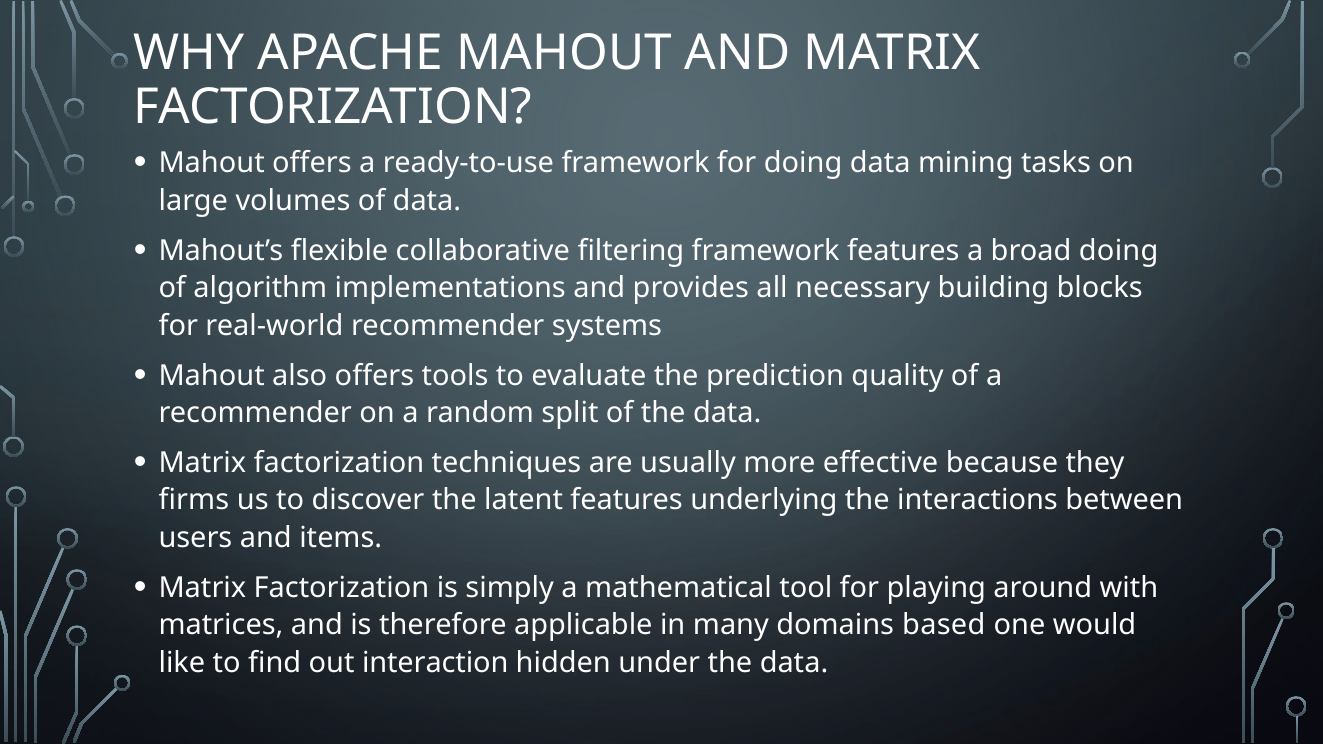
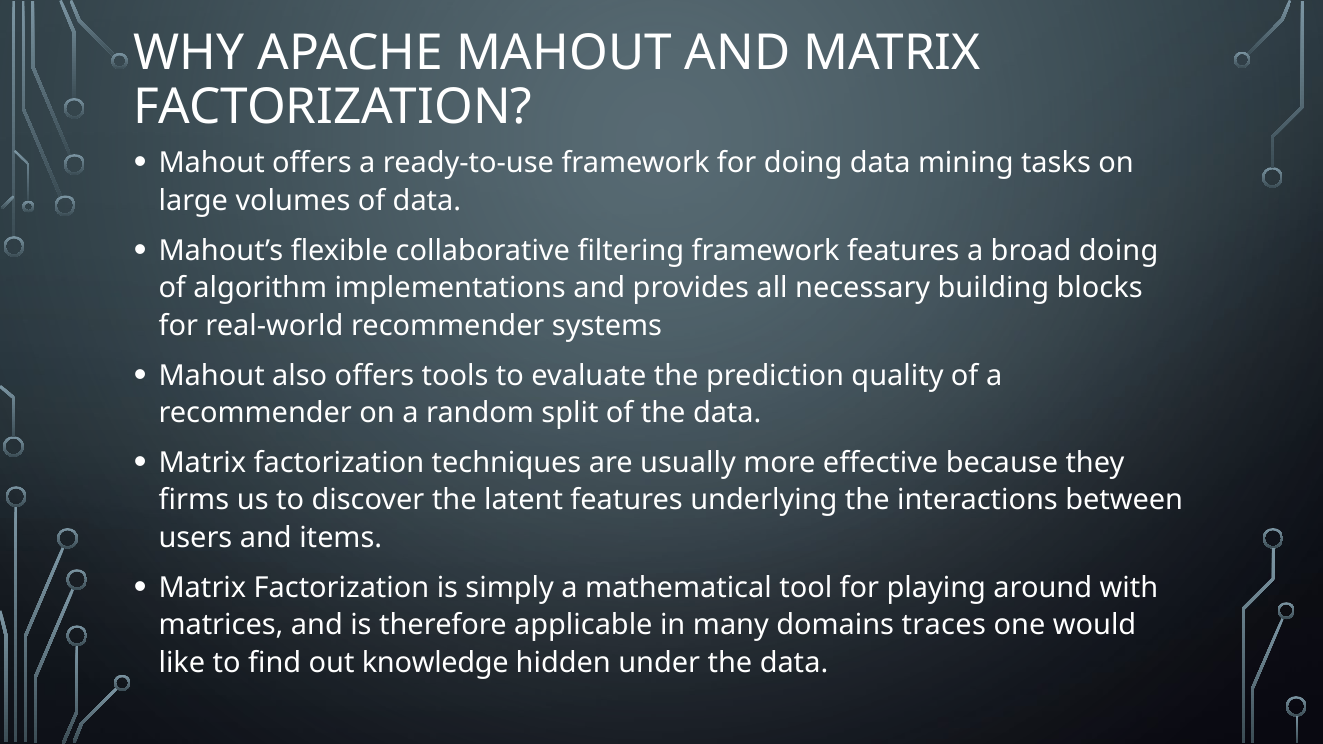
based: based -> traces
interaction: interaction -> knowledge
